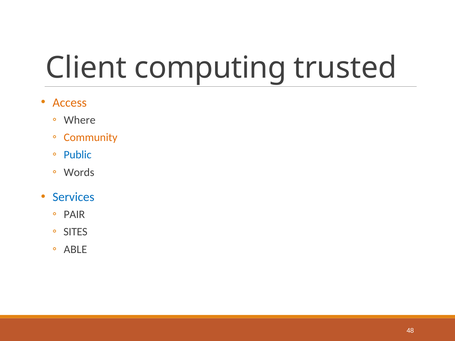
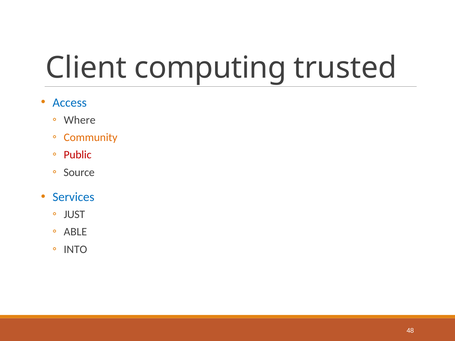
Access colour: orange -> blue
Public colour: blue -> red
Words: Words -> Source
PAIR: PAIR -> JUST
SITES: SITES -> ABLE
ABLE: ABLE -> INTO
